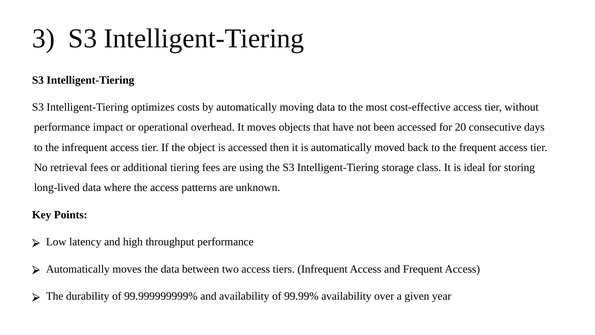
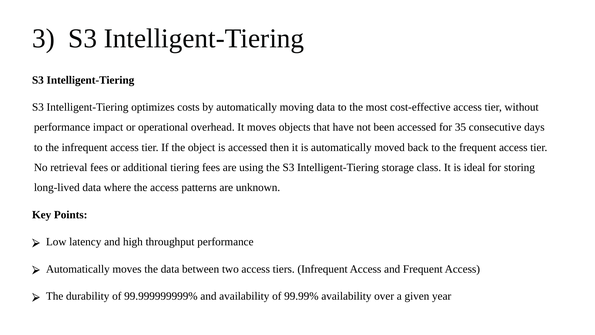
20: 20 -> 35
